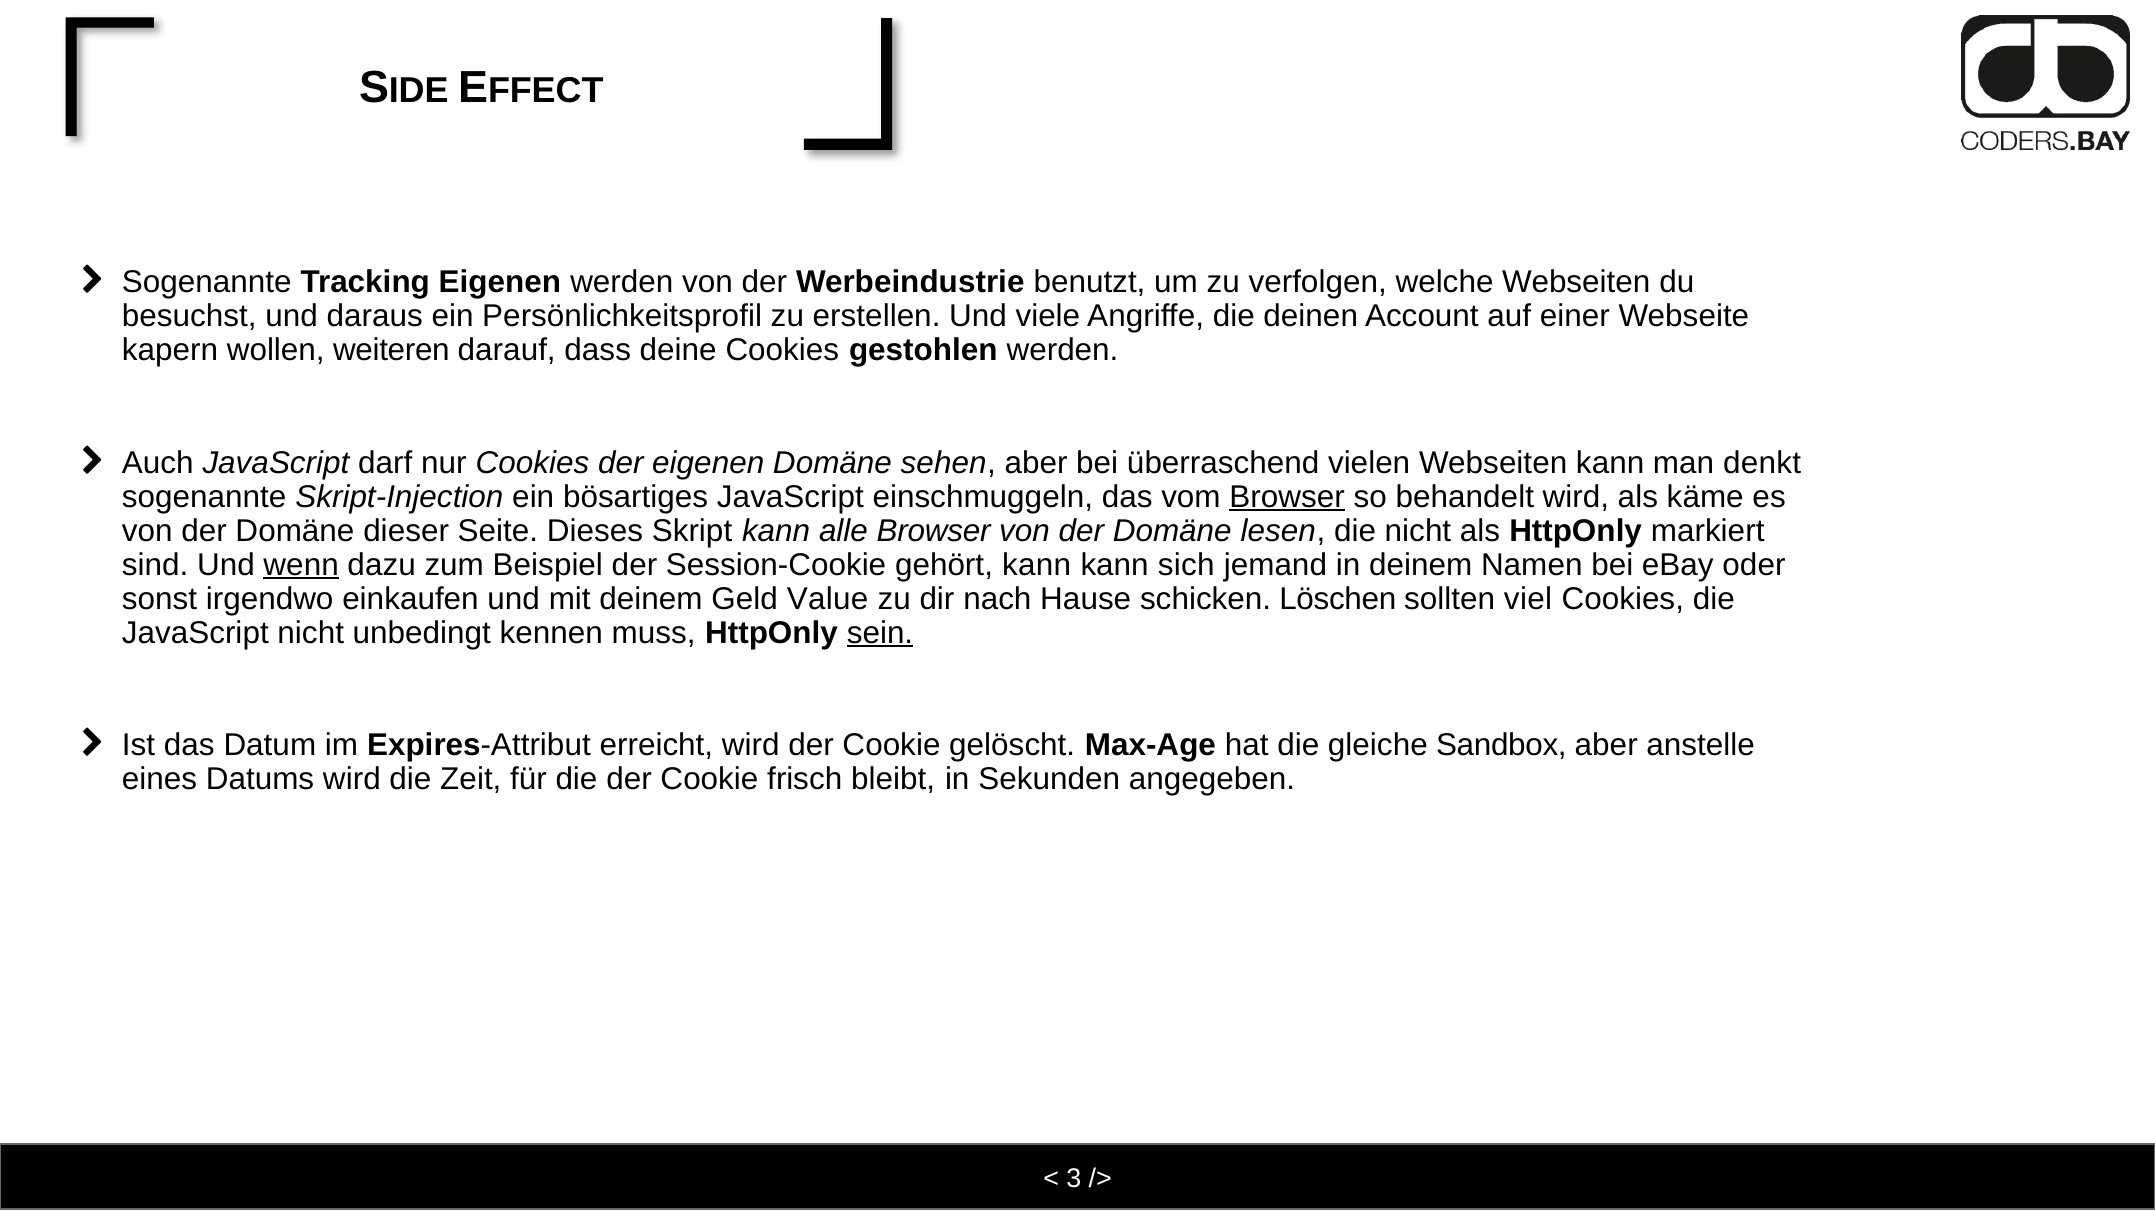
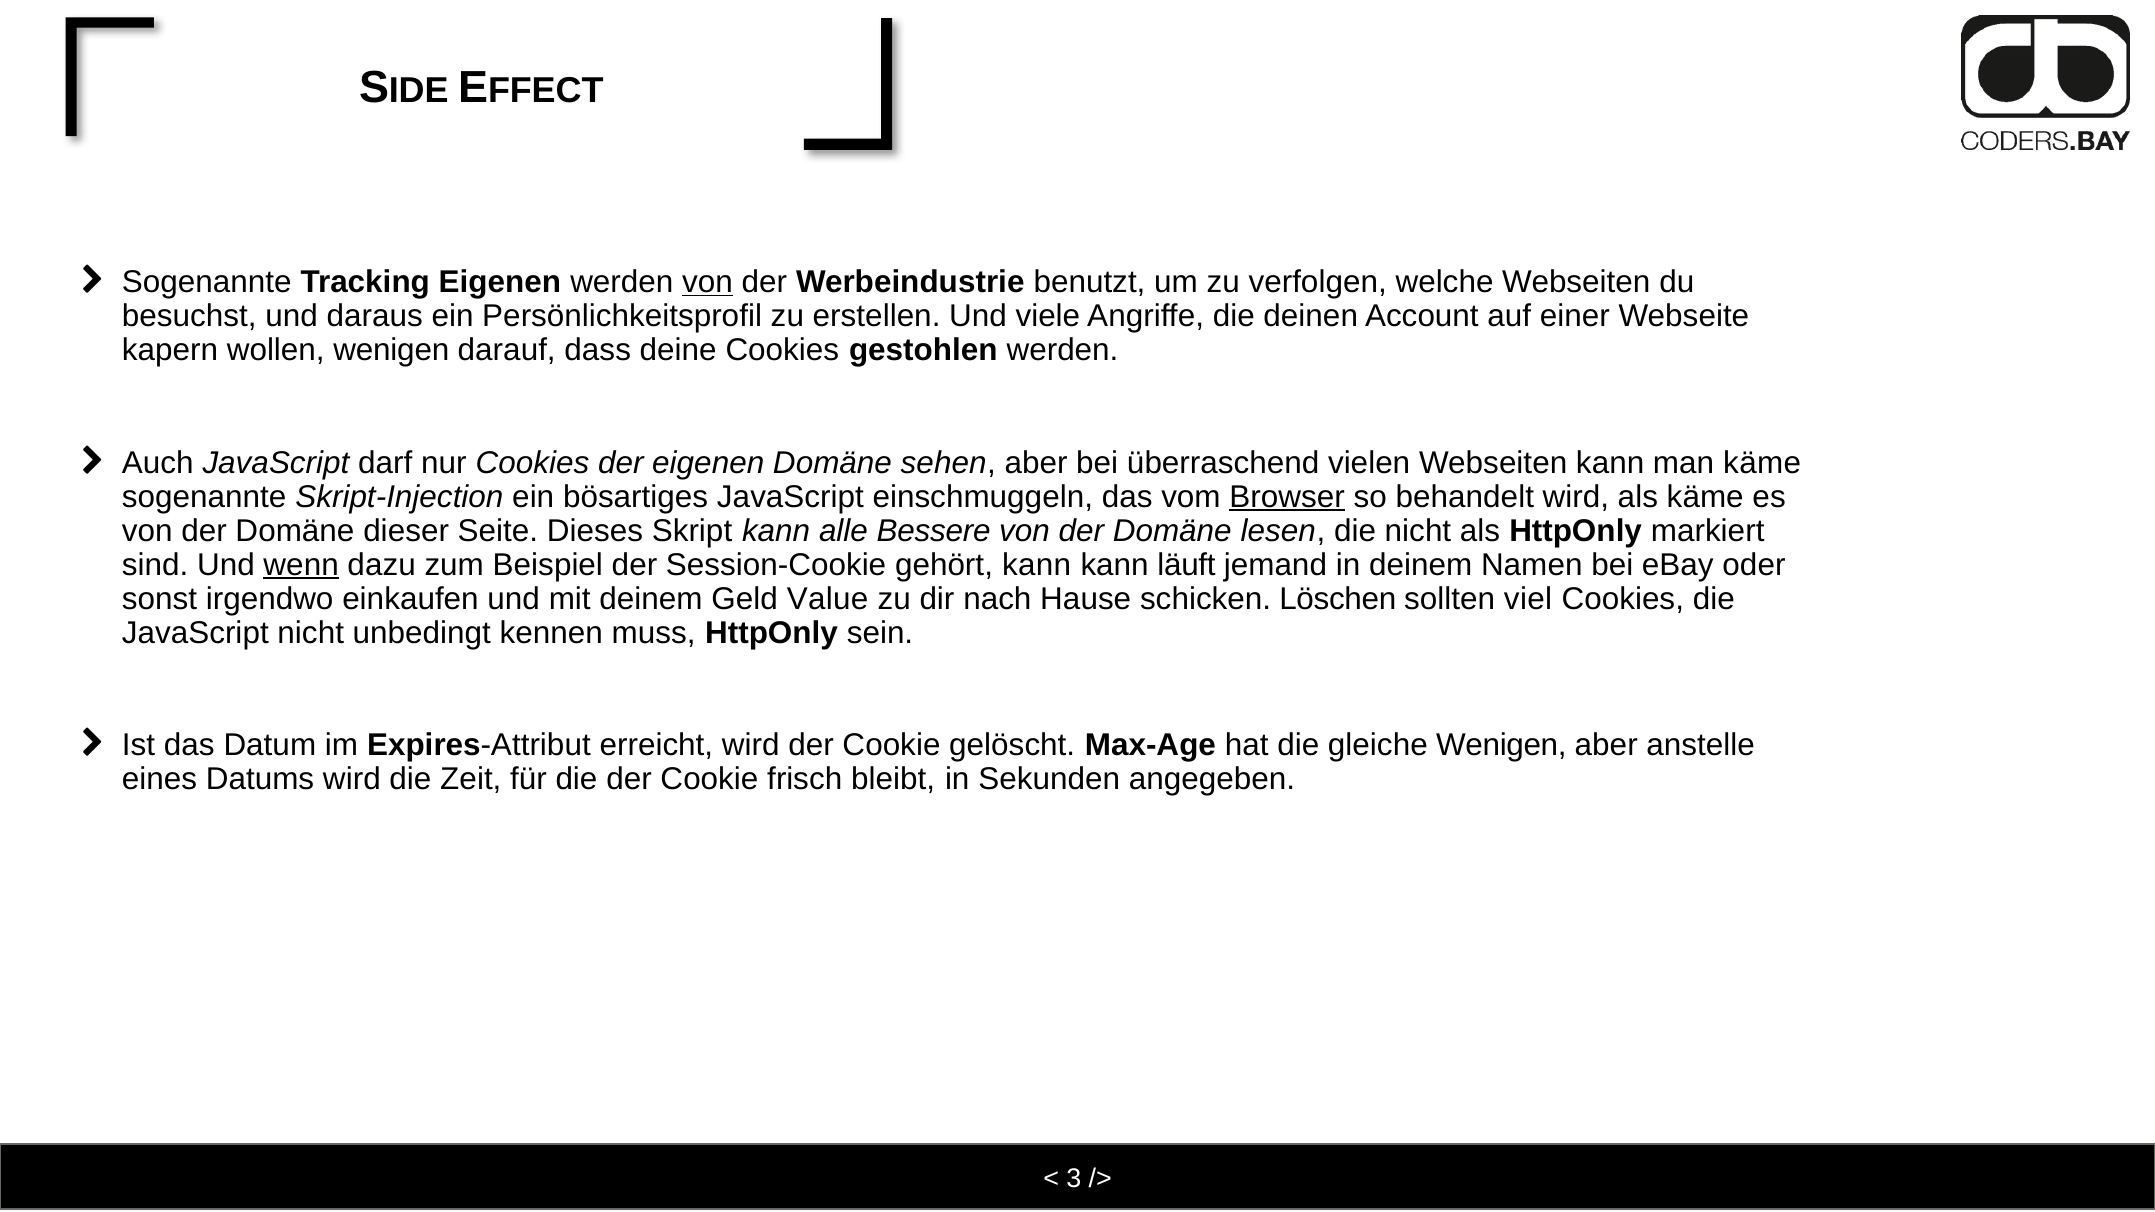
von at (707, 282) underline: none -> present
wollen weiteren: weiteren -> wenigen
man denkt: denkt -> käme
alle Browser: Browser -> Bessere
sich: sich -> läuft
sein underline: present -> none
gleiche Sandbox: Sandbox -> Wenigen
